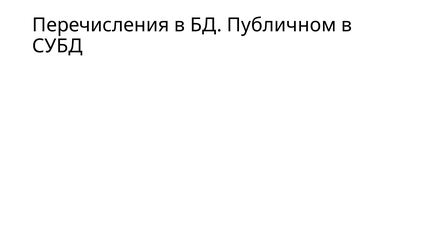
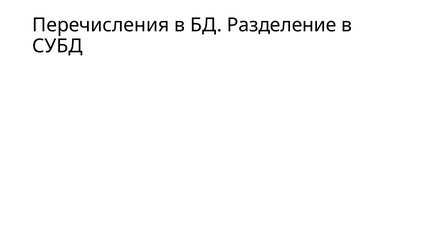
Публичном: Публичном -> Разделение
